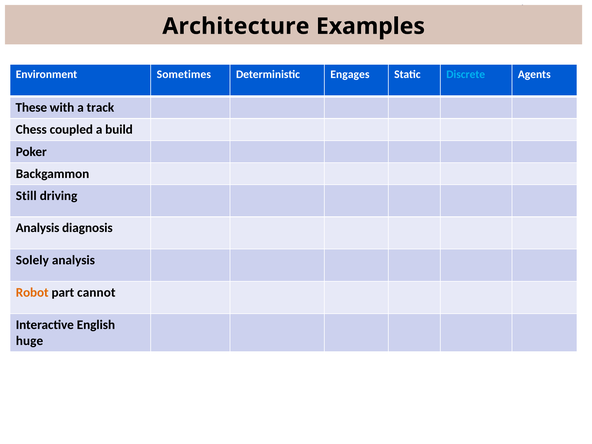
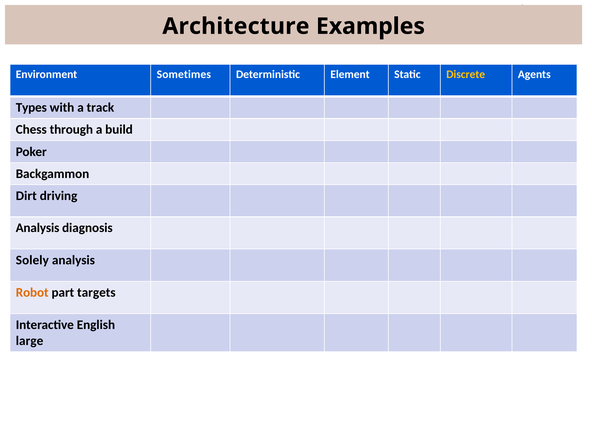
Engages: Engages -> Element
Discrete colour: light blue -> yellow
These: These -> Types
coupled: coupled -> through
Still: Still -> Dirt
cannot: cannot -> targets
huge: huge -> large
